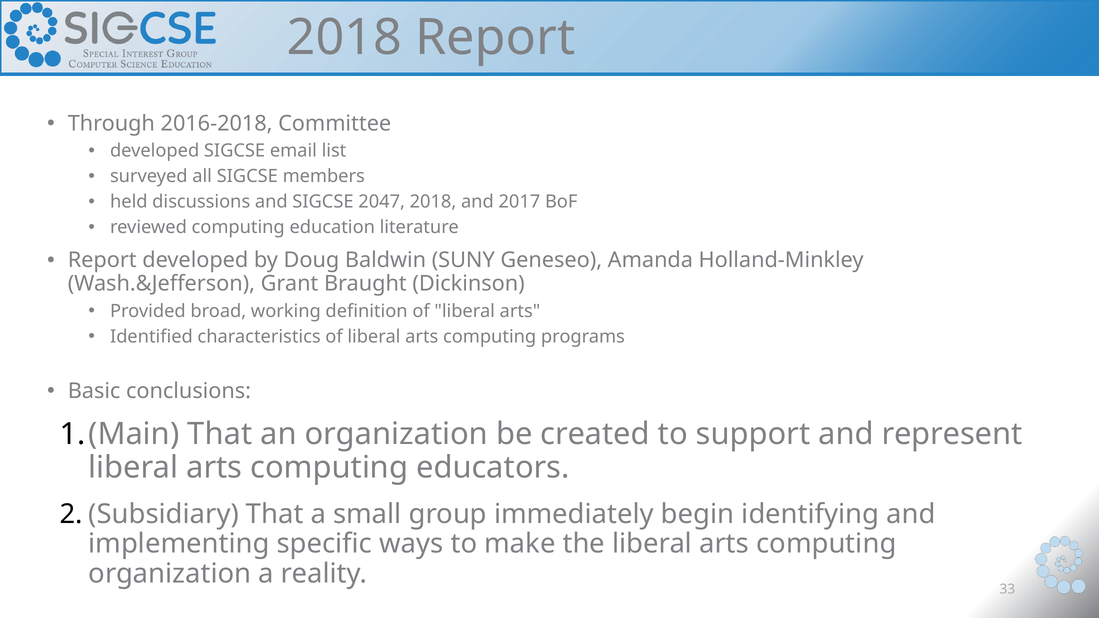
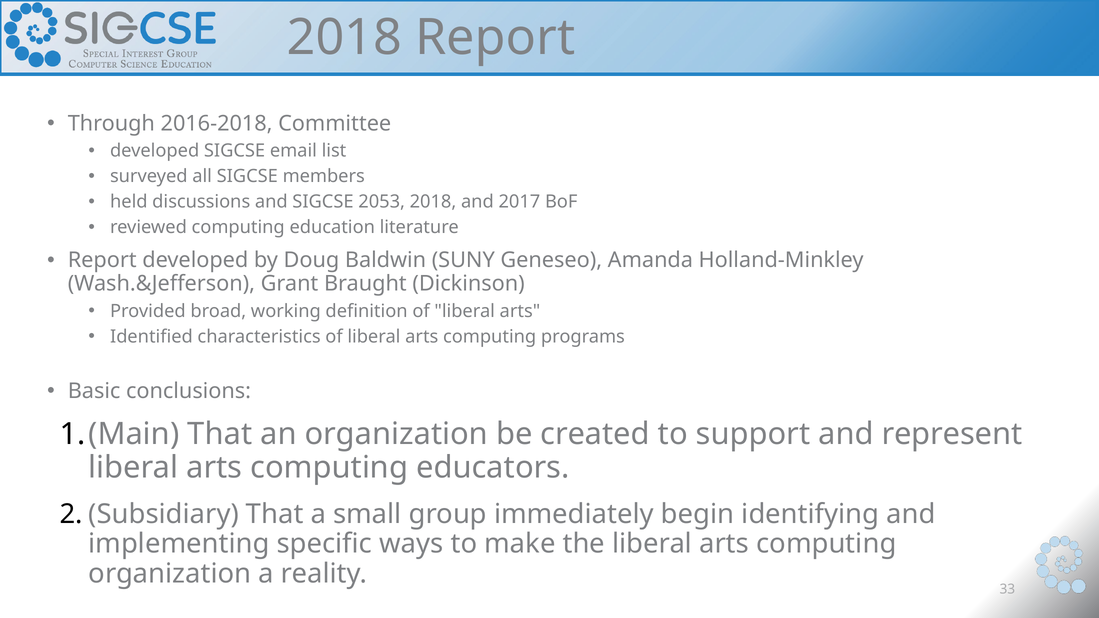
2047: 2047 -> 2053
